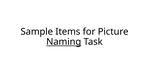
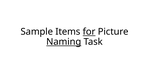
for underline: none -> present
